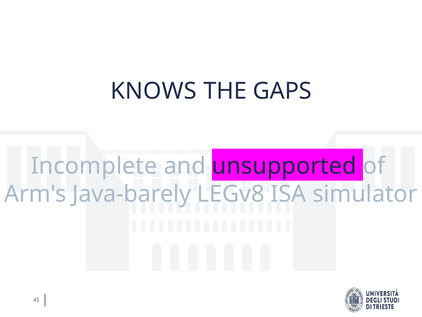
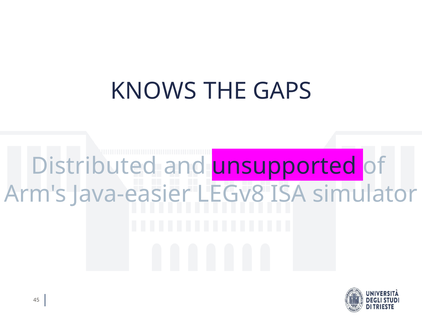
Incomplete: Incomplete -> Distributed
Java-barely: Java-barely -> Java-easier
